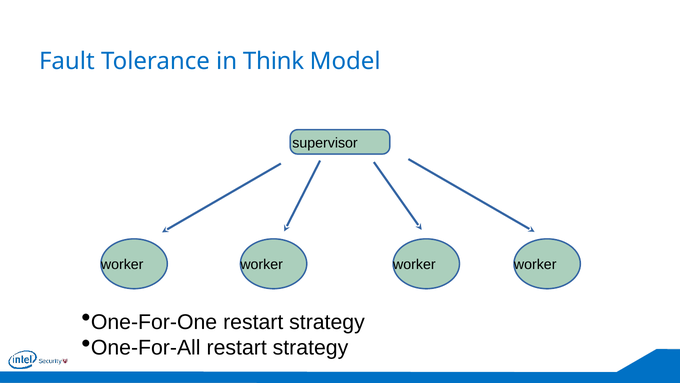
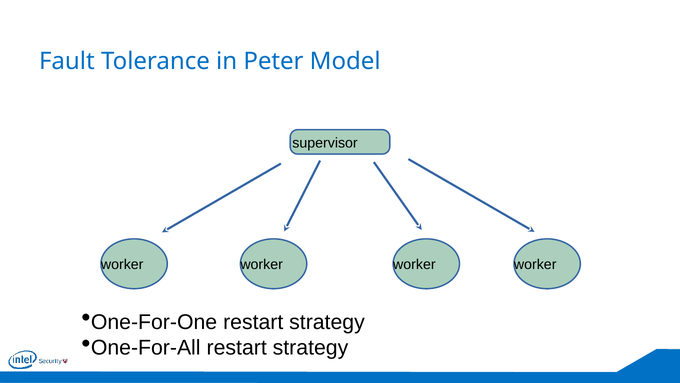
Think: Think -> Peter
